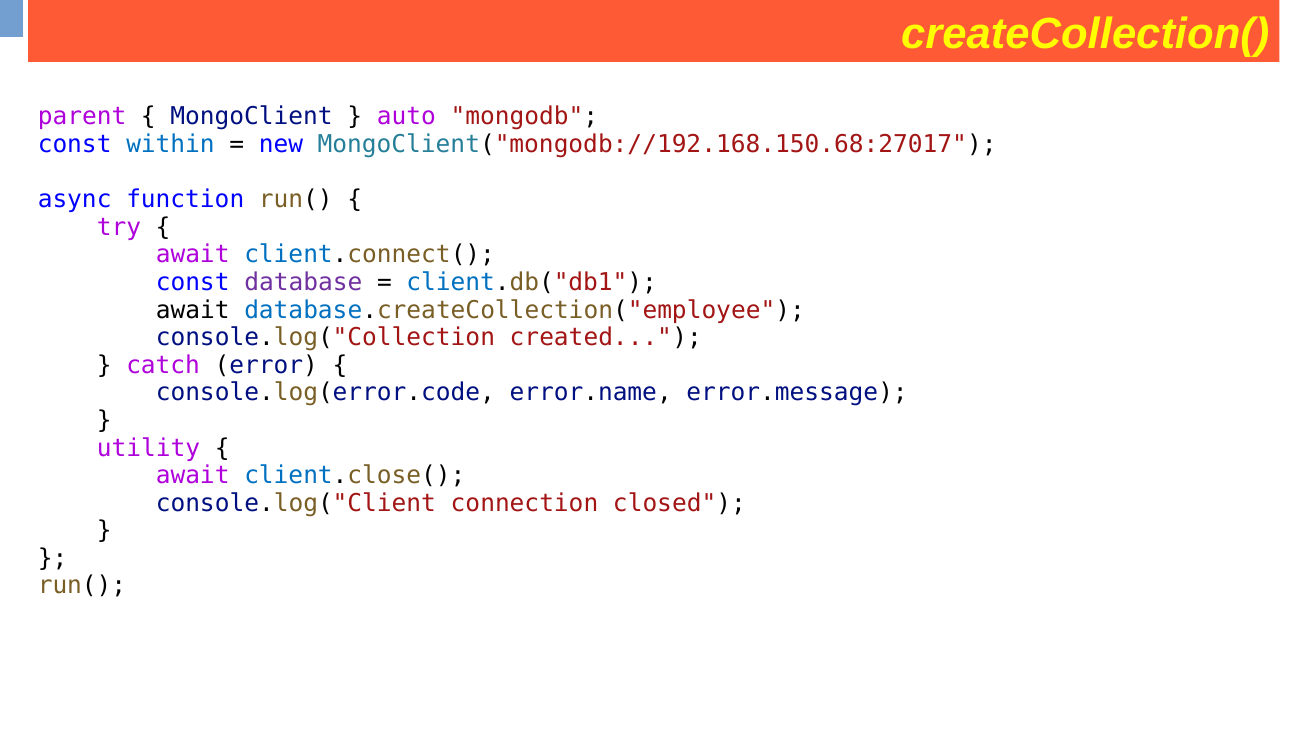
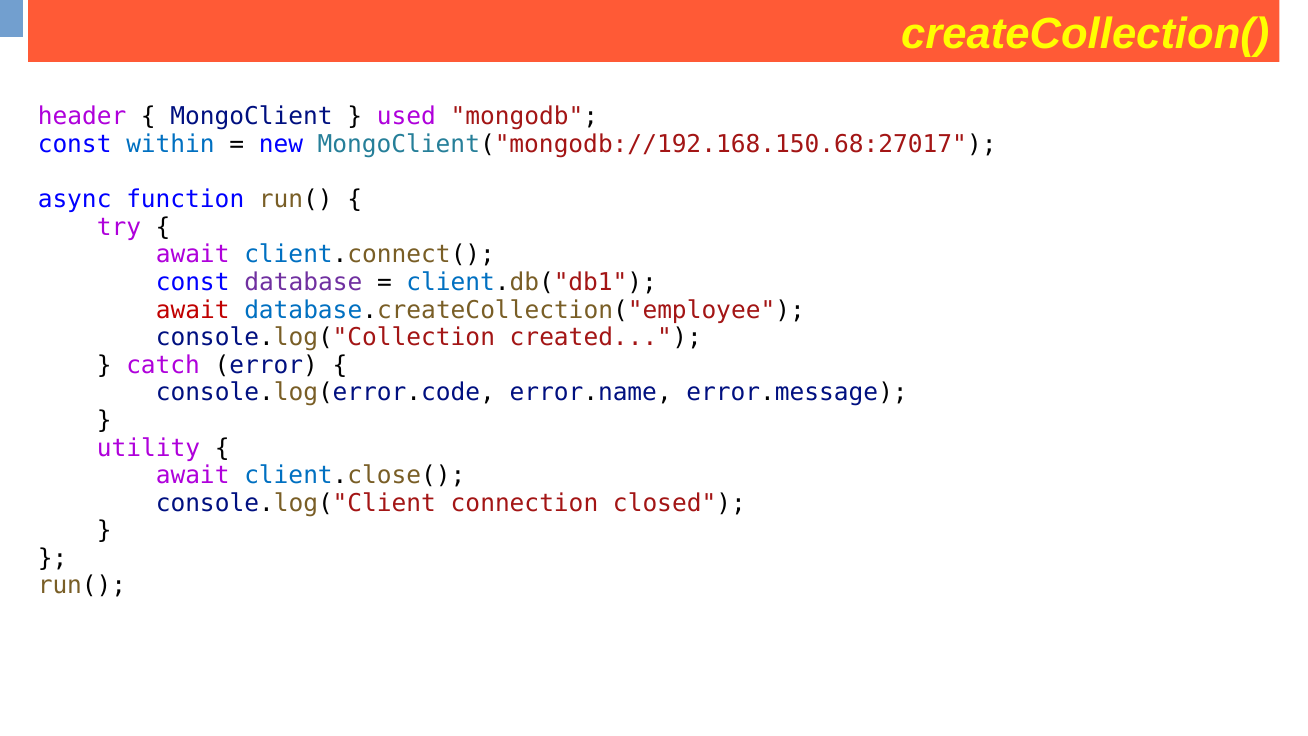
parent: parent -> header
auto: auto -> used
await at (193, 310) colour: black -> red
